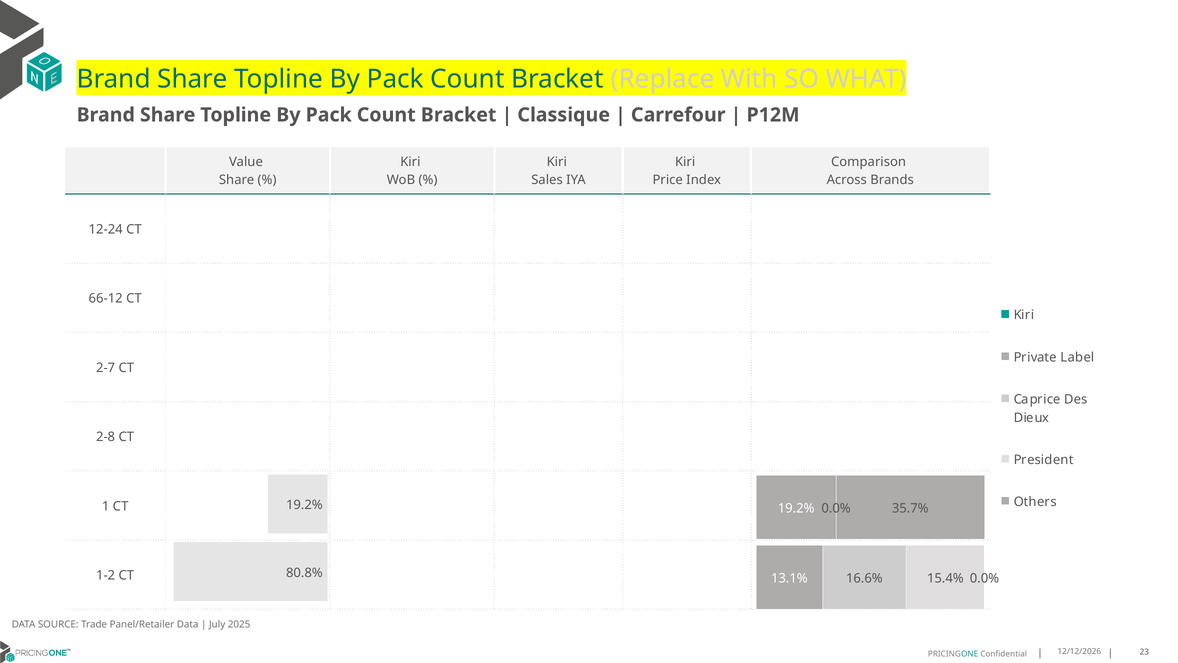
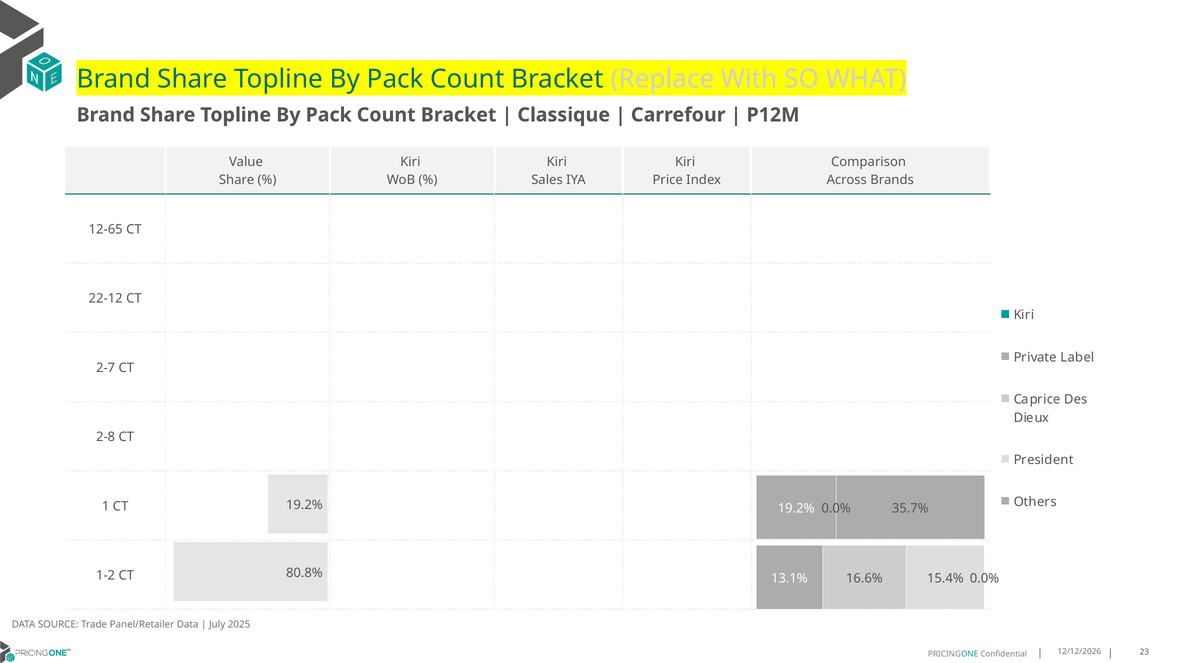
12-24: 12-24 -> 12-65
66-12: 66-12 -> 22-12
